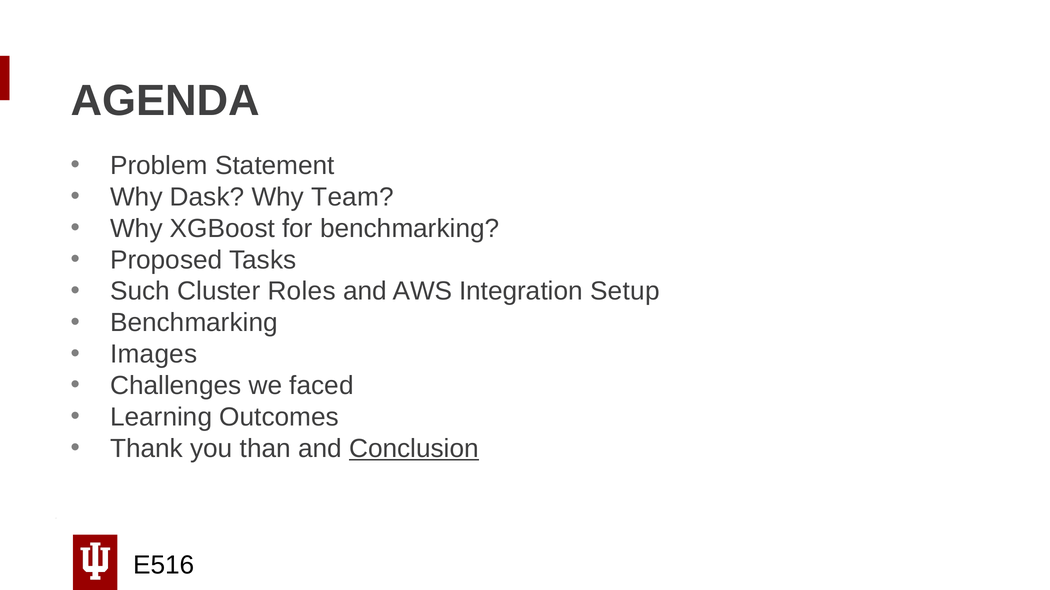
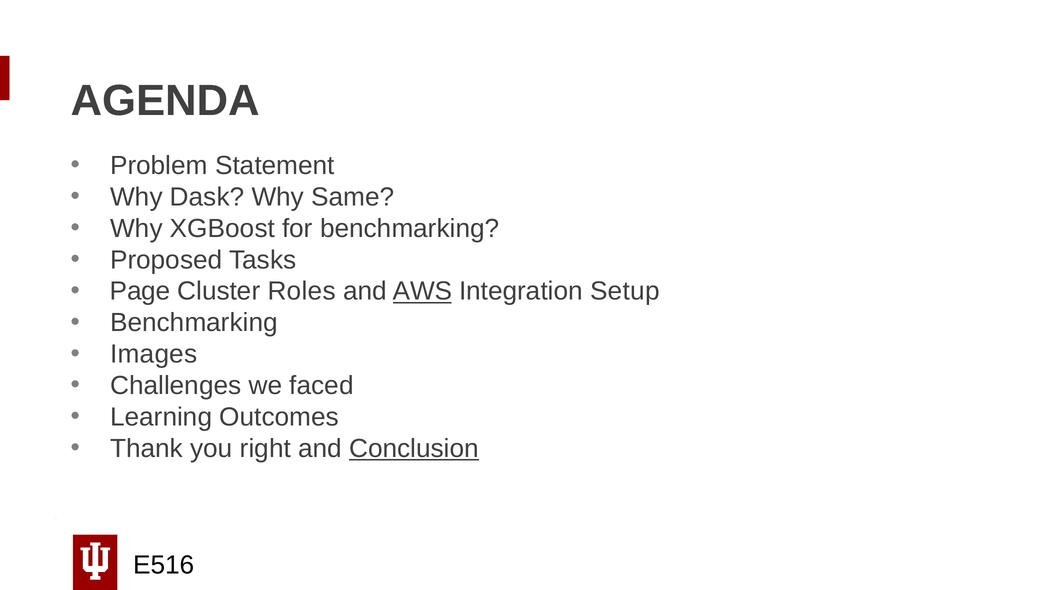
Team: Team -> Same
Such: Such -> Page
AWS underline: none -> present
than: than -> right
